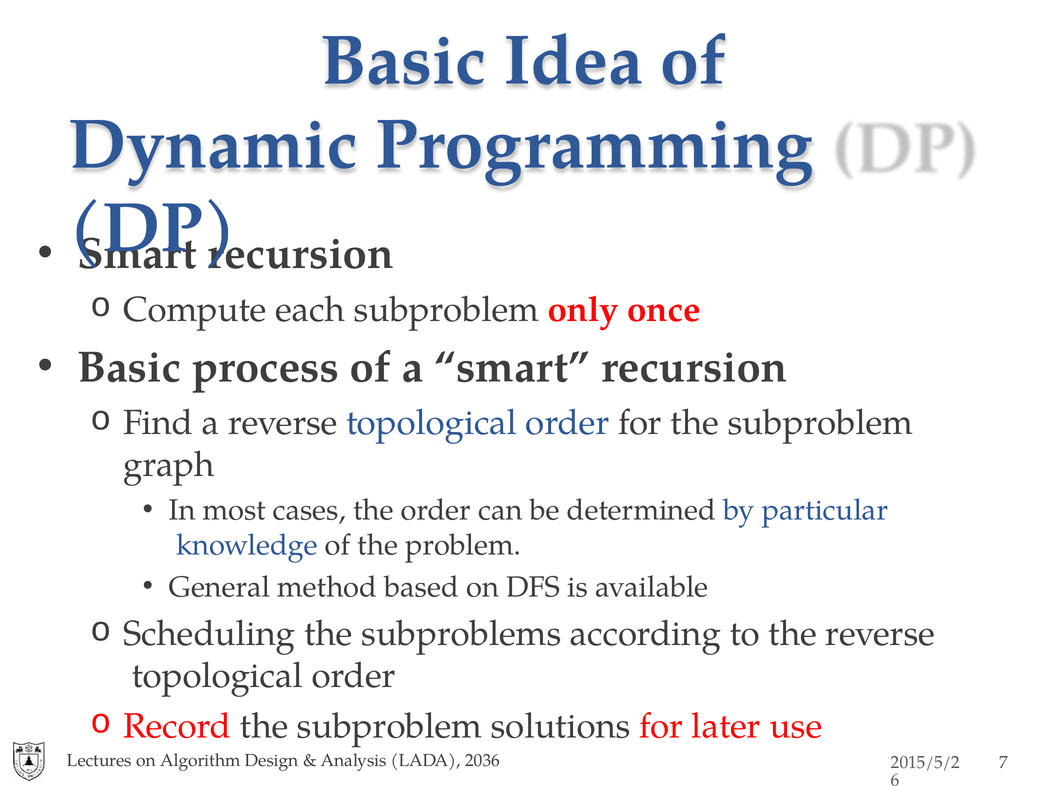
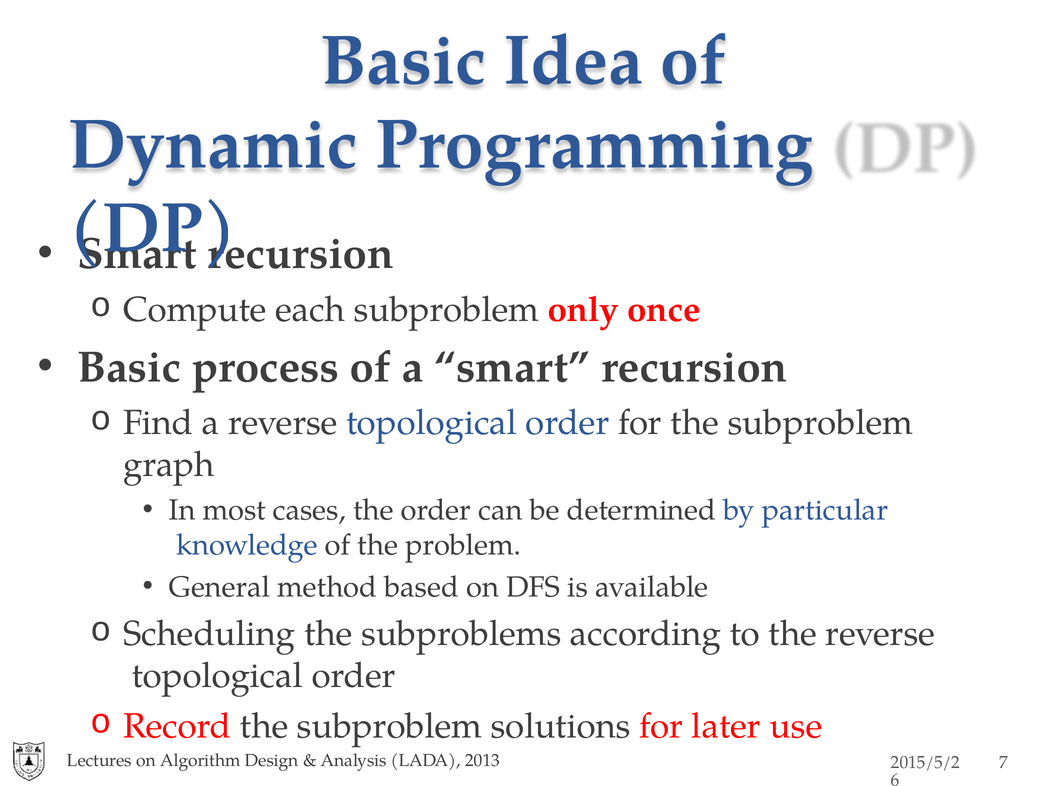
2036: 2036 -> 2013
